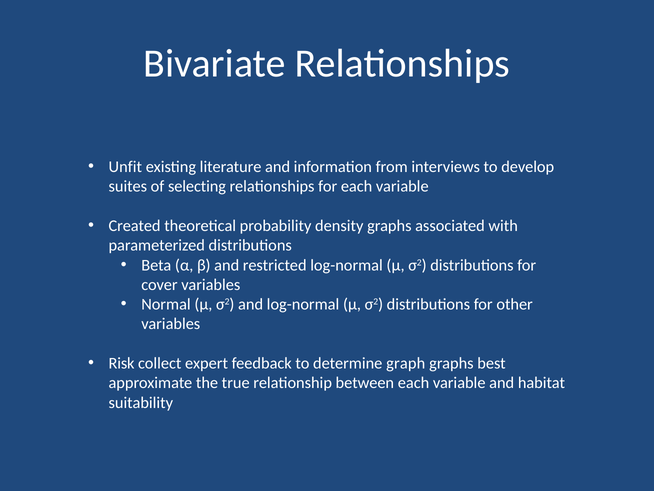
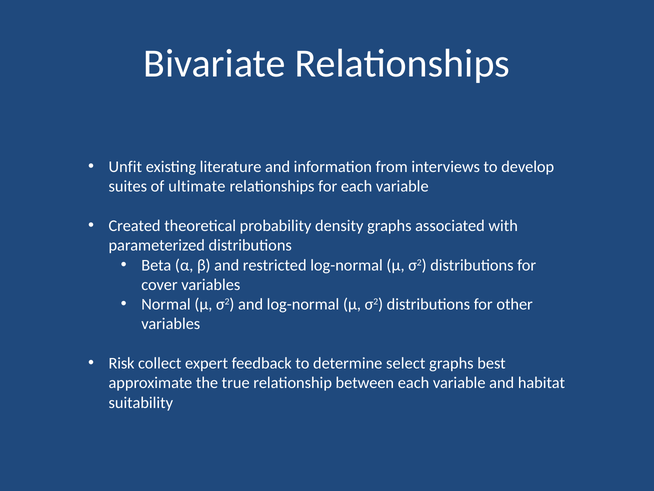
selecting: selecting -> ultimate
graph: graph -> select
